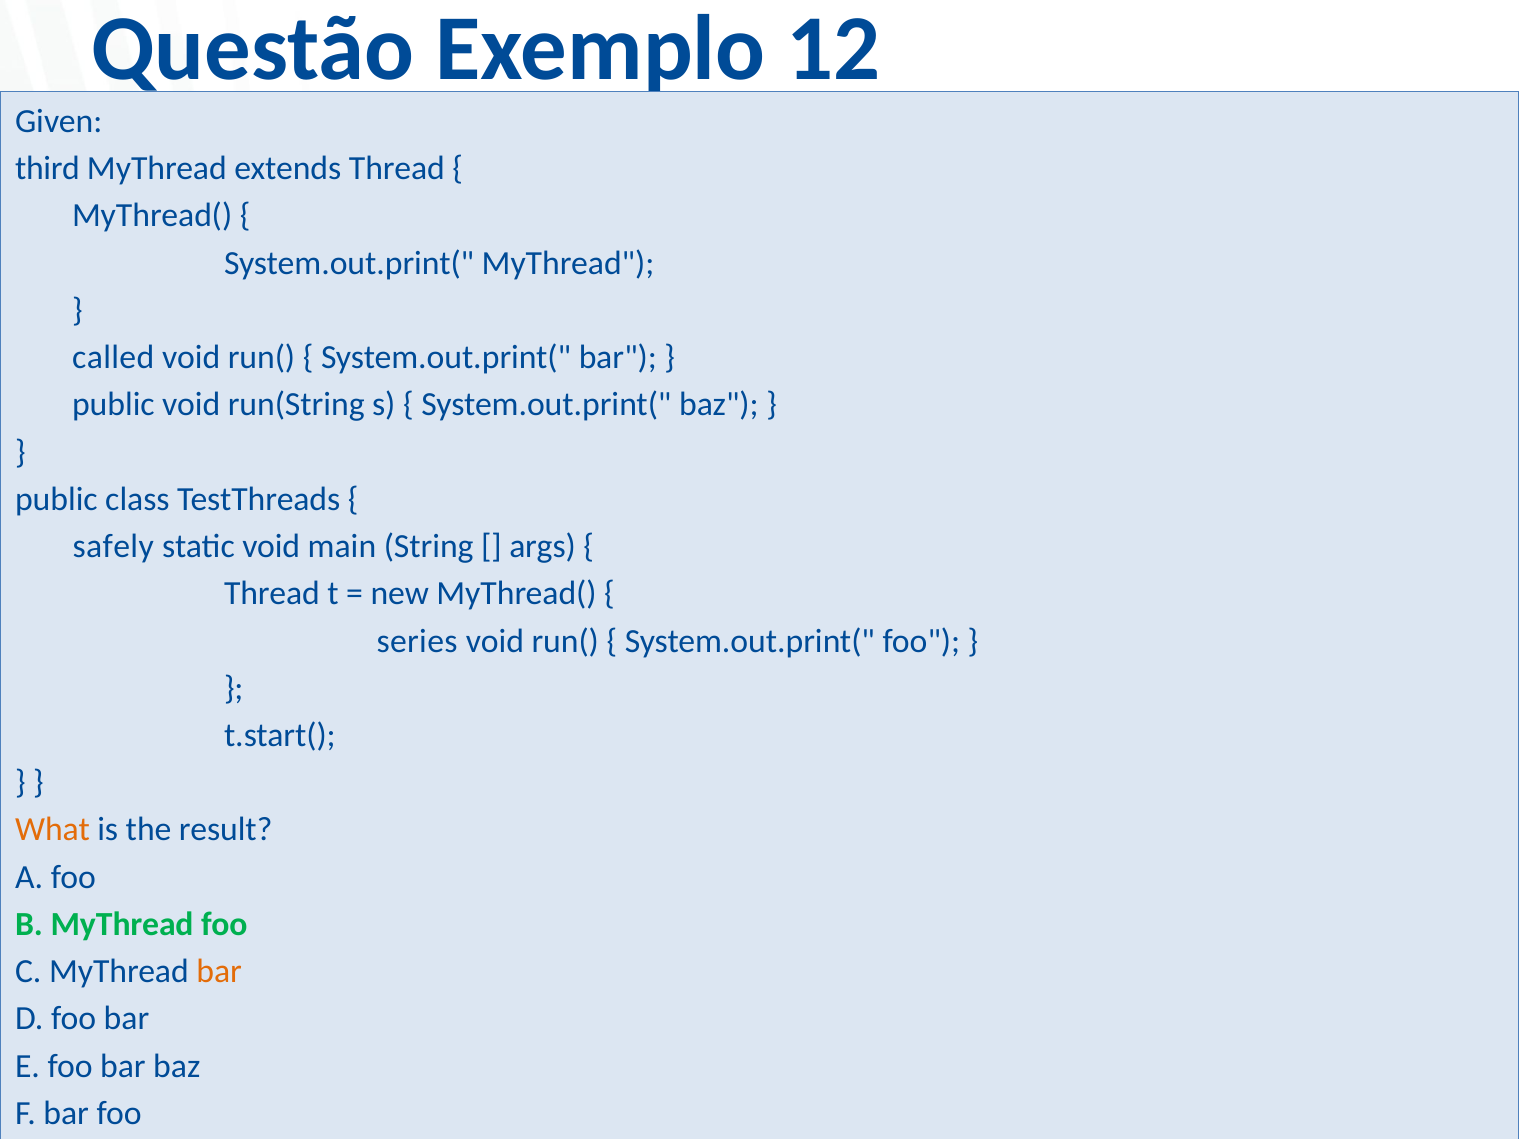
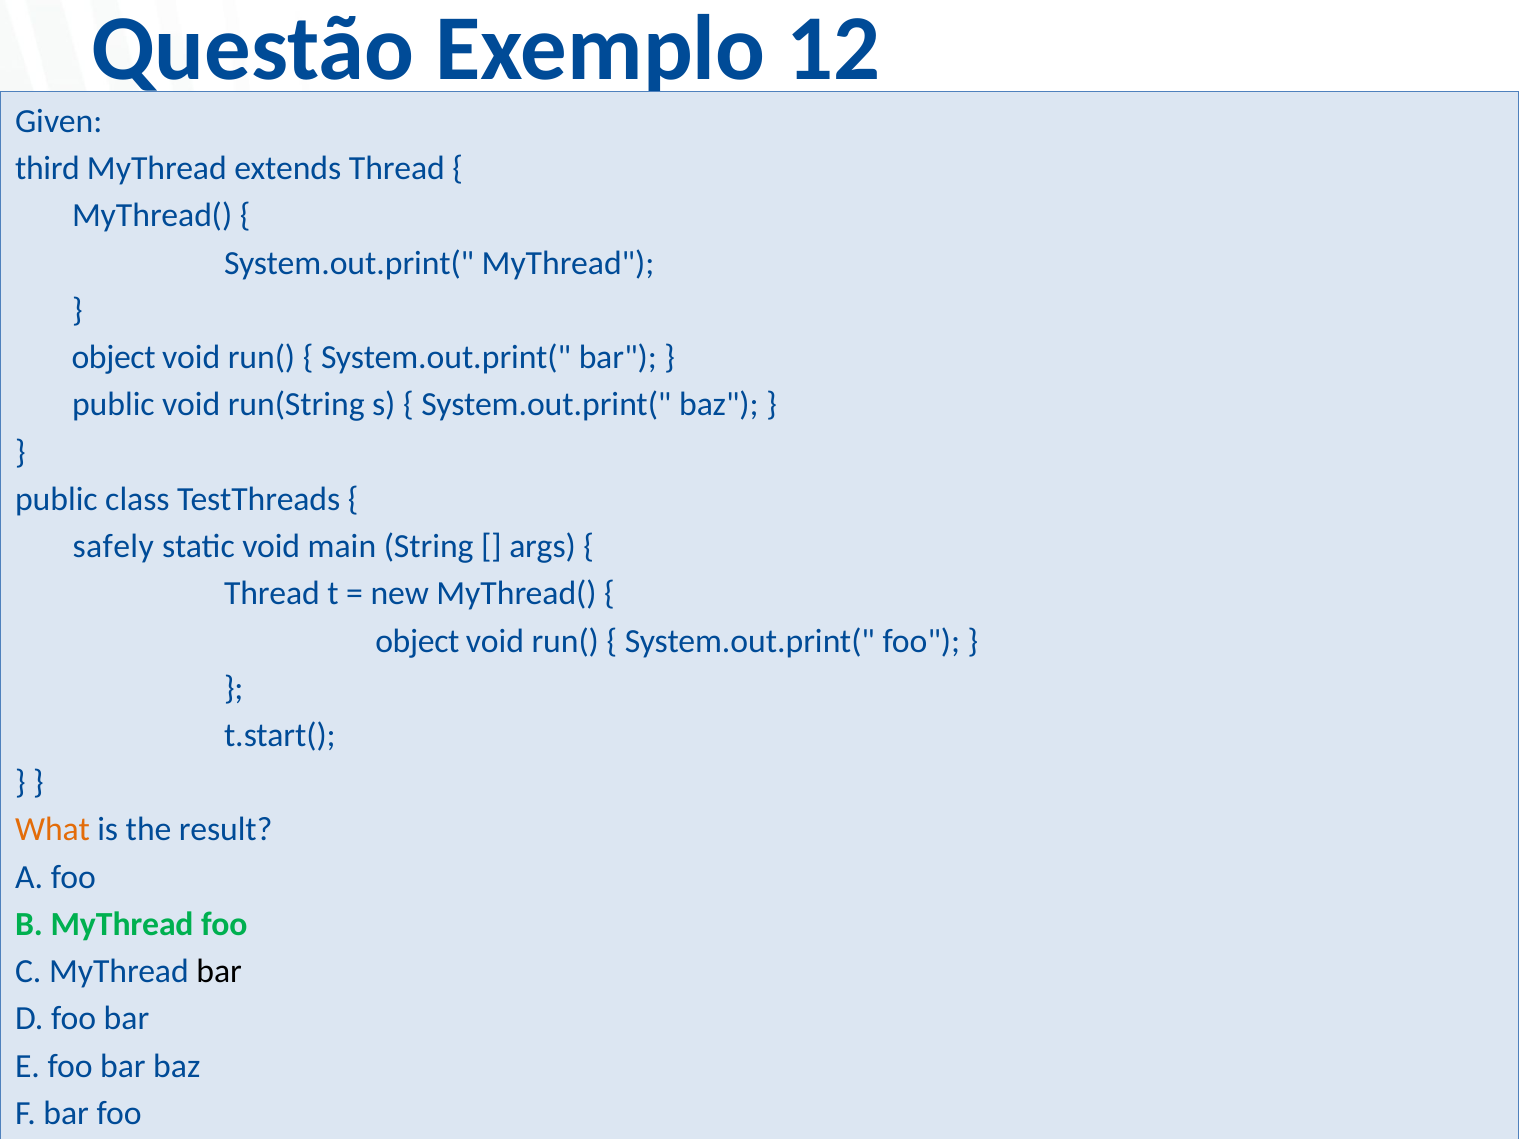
called at (113, 358): called -> object
series at (417, 641): series -> object
bar at (219, 972) colour: orange -> black
